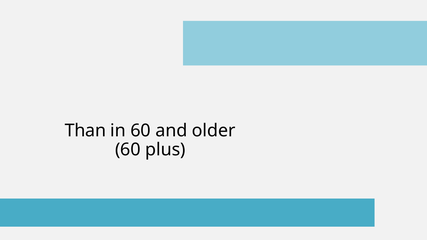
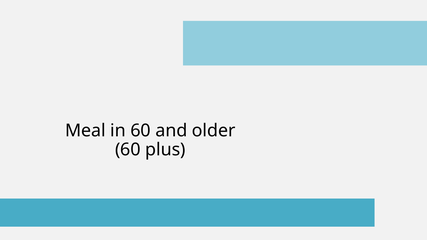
Than: Than -> Meal
